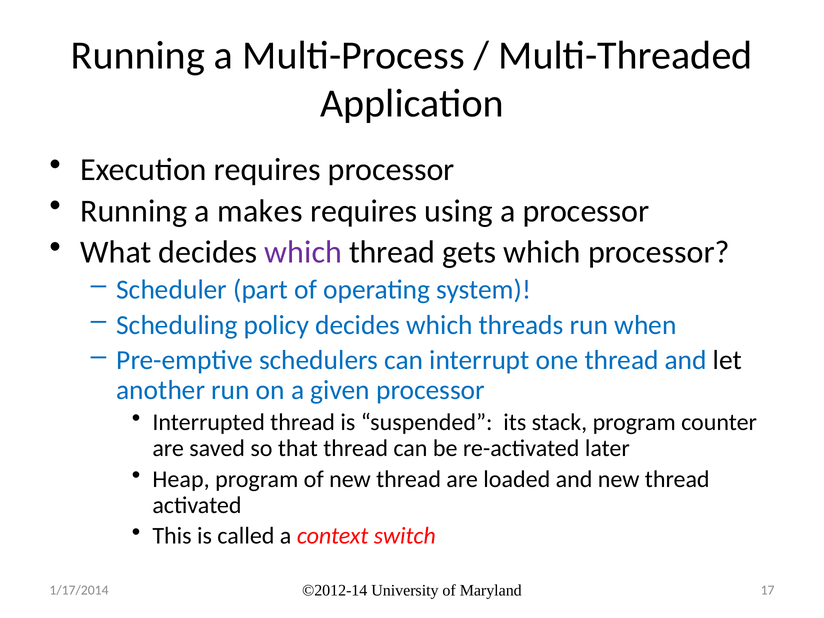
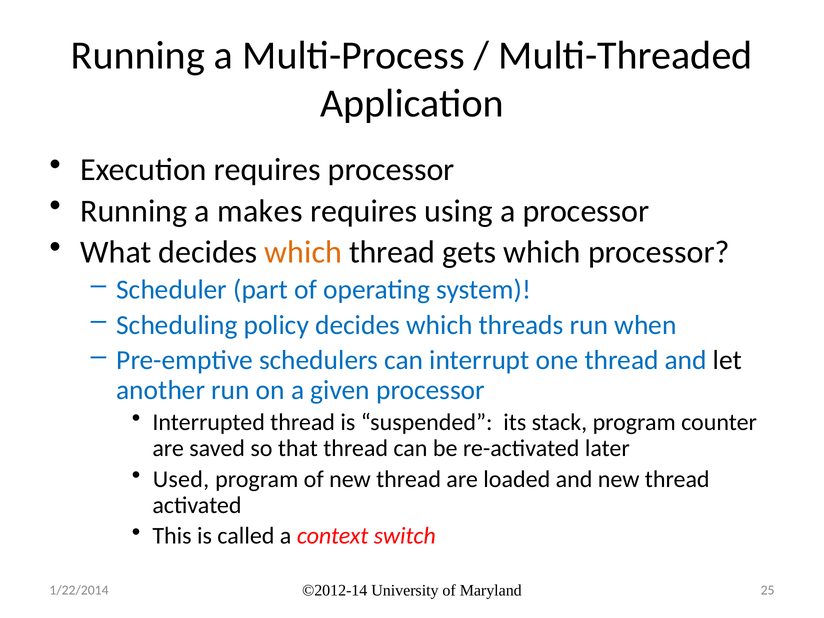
which at (303, 252) colour: purple -> orange
Heap: Heap -> Used
17: 17 -> 25
1/17/2014: 1/17/2014 -> 1/22/2014
